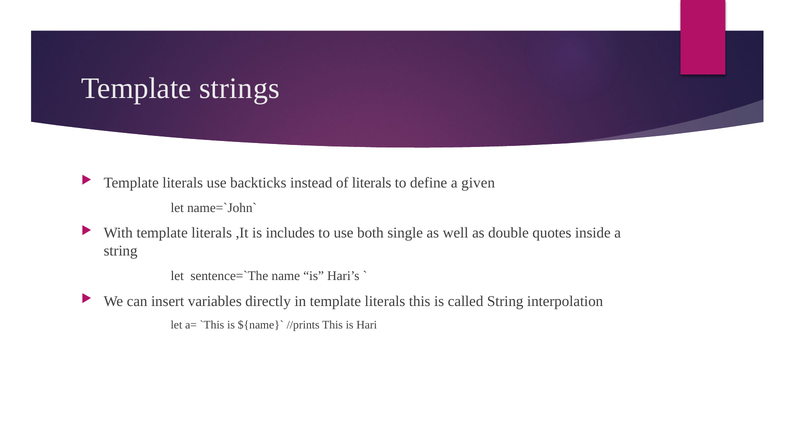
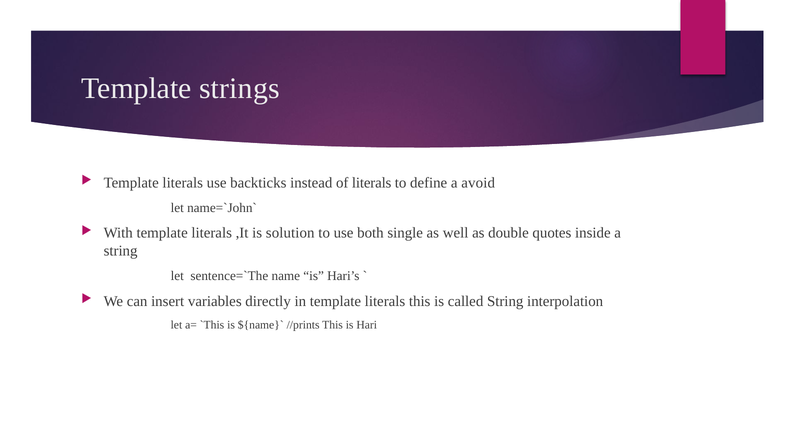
given: given -> avoid
includes: includes -> solution
